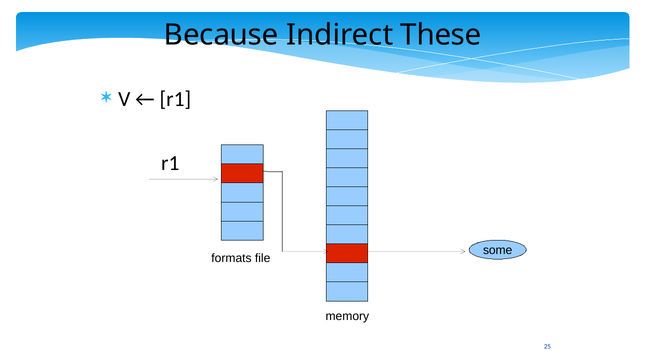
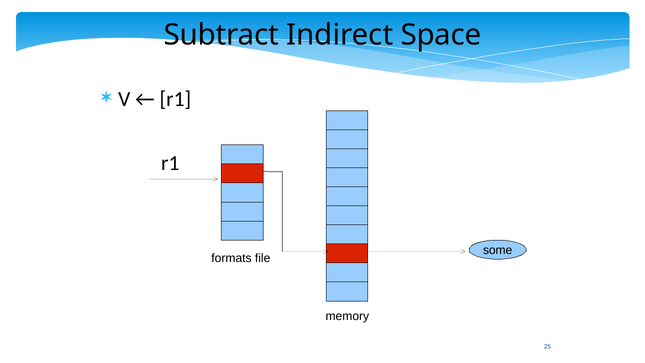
Because: Because -> Subtract
These: These -> Space
